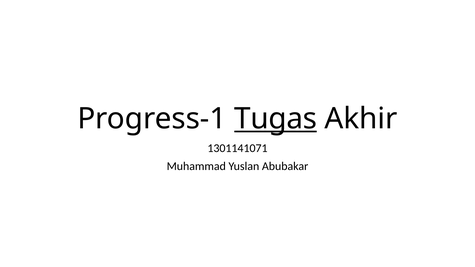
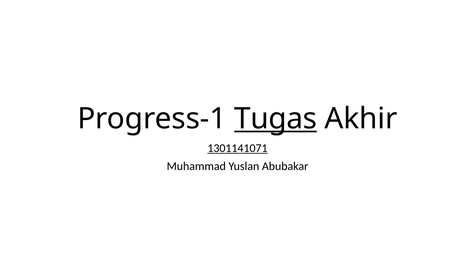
1301141071 underline: none -> present
